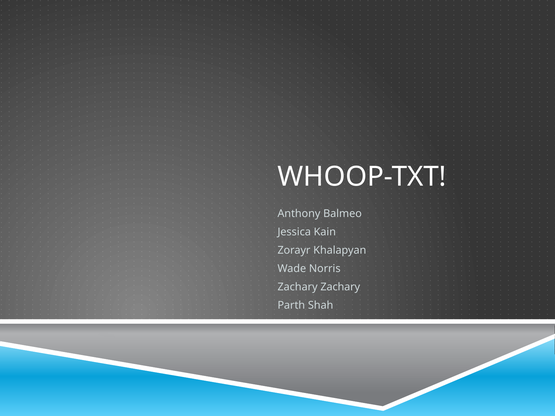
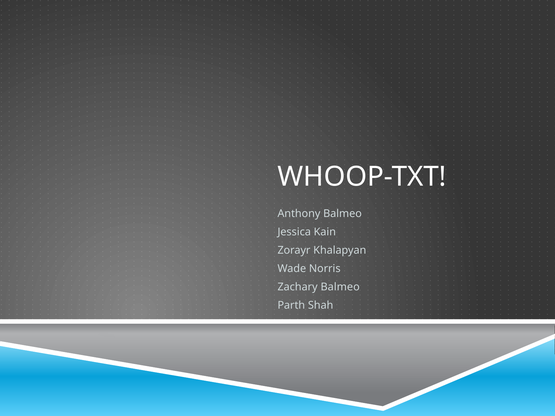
Zachary Zachary: Zachary -> Balmeo
